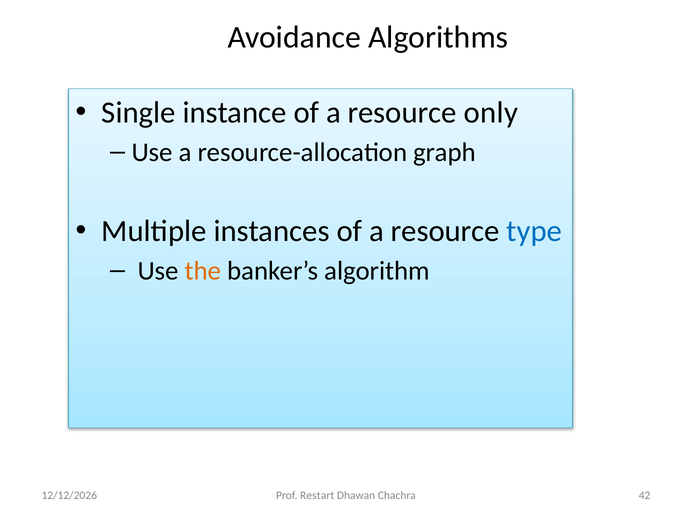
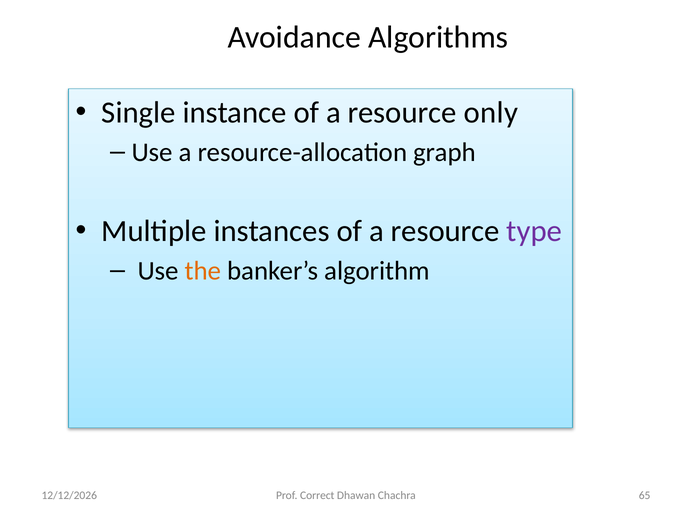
type colour: blue -> purple
Restart: Restart -> Correct
42: 42 -> 65
